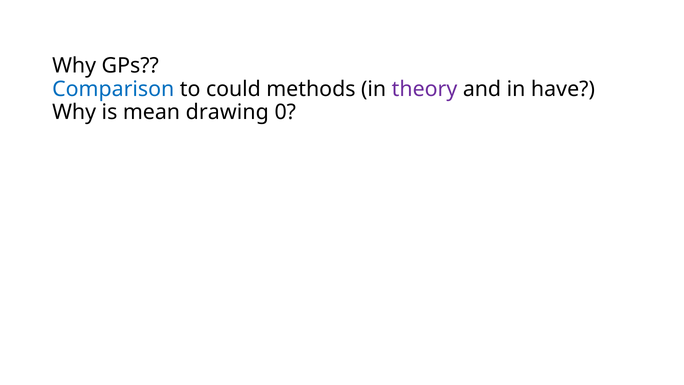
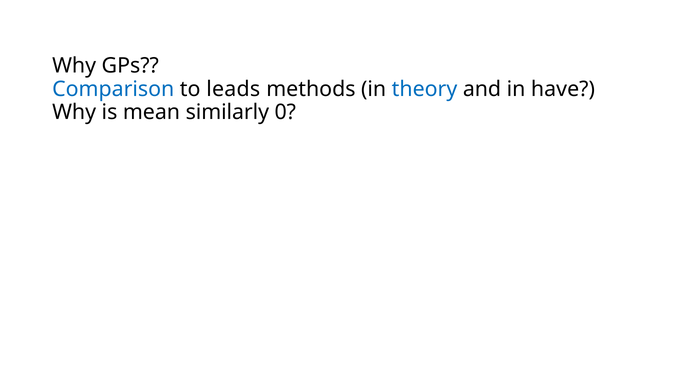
could: could -> leads
theory colour: purple -> blue
drawing: drawing -> similarly
